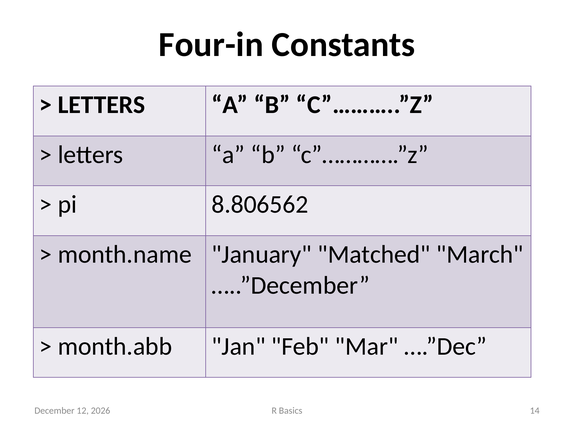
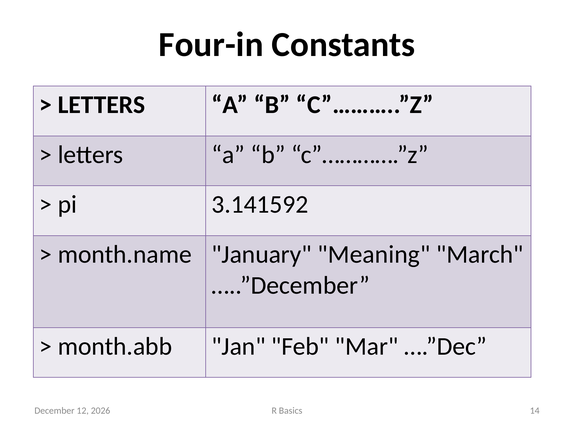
8.806562: 8.806562 -> 3.141592
Matched: Matched -> Meaning
